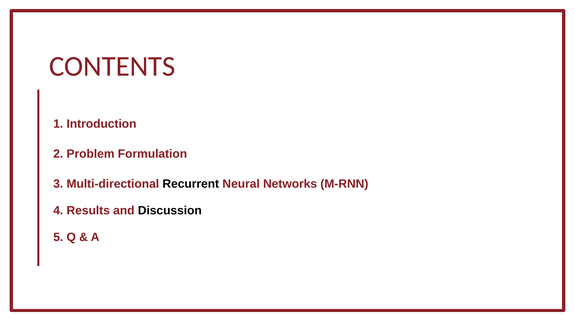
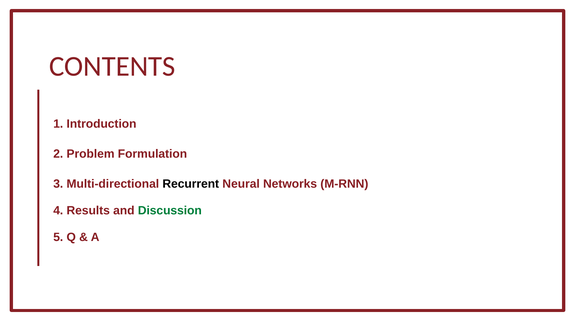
Discussion colour: black -> green
